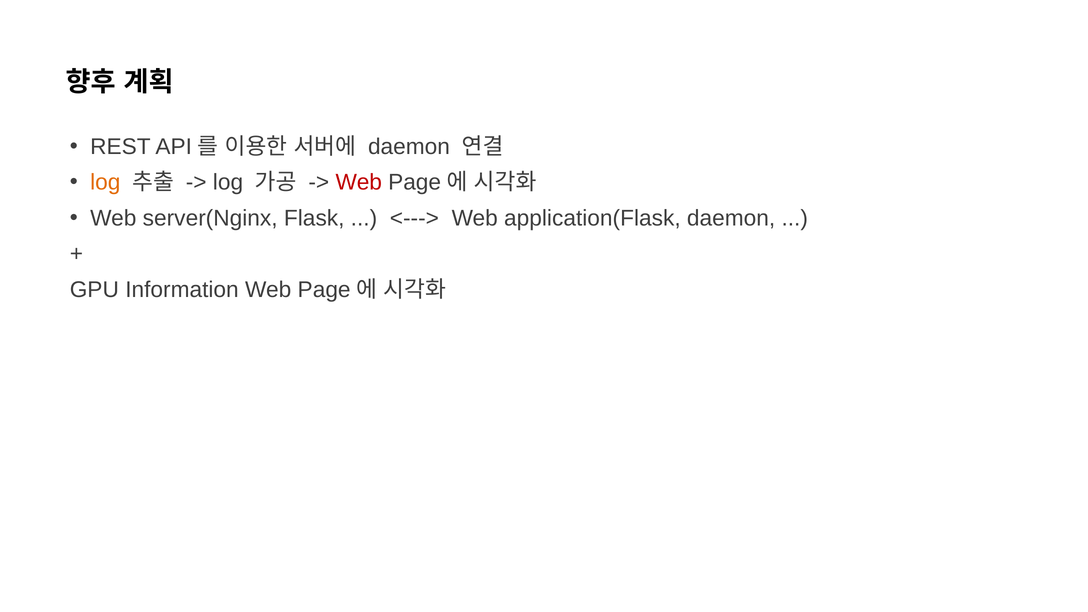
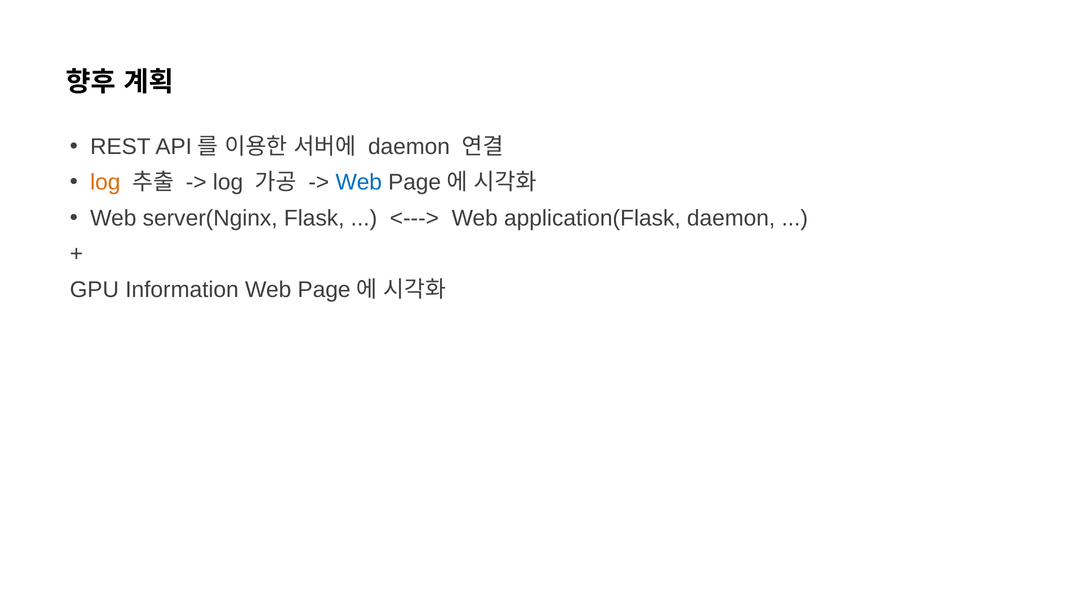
Web at (359, 182) colour: red -> blue
